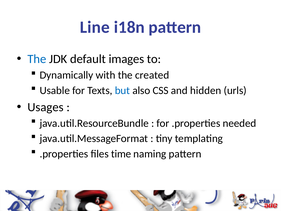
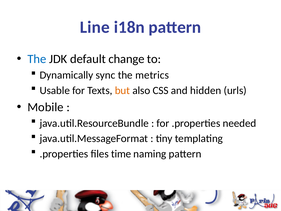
images: images -> change
with: with -> sync
created: created -> metrics
but colour: blue -> orange
Usages: Usages -> Mobile
